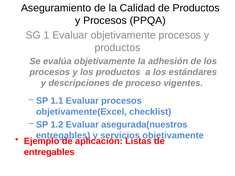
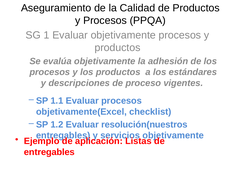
asegurada(nuestros: asegurada(nuestros -> resolución(nuestros
